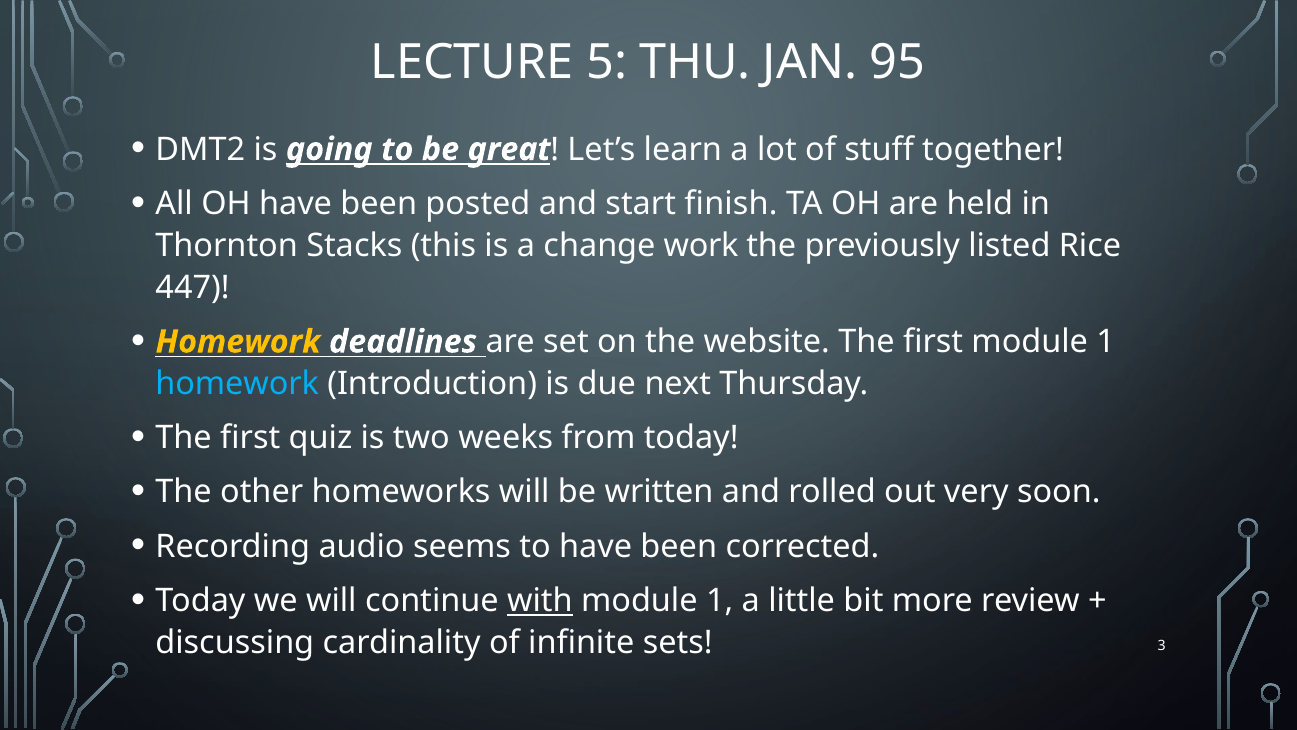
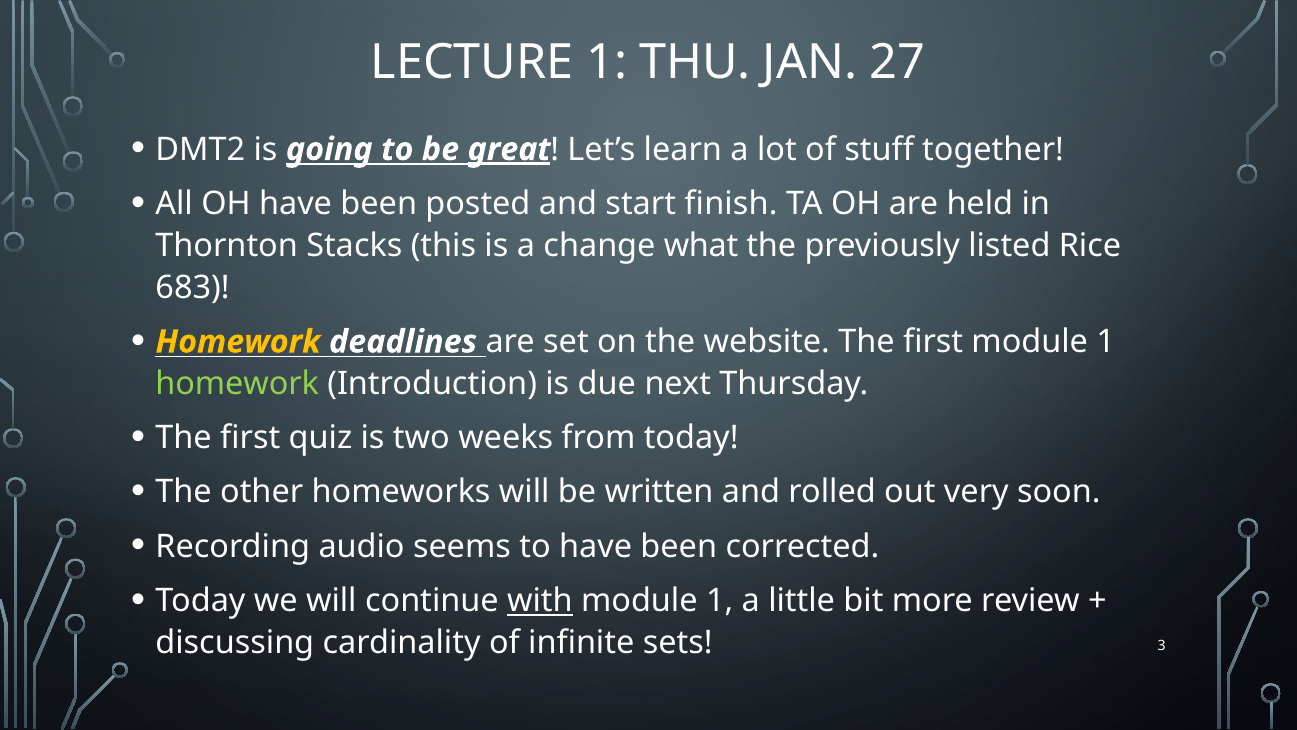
LECTURE 5: 5 -> 1
95: 95 -> 27
great underline: none -> present
work: work -> what
447: 447 -> 683
homework at (237, 384) colour: light blue -> light green
